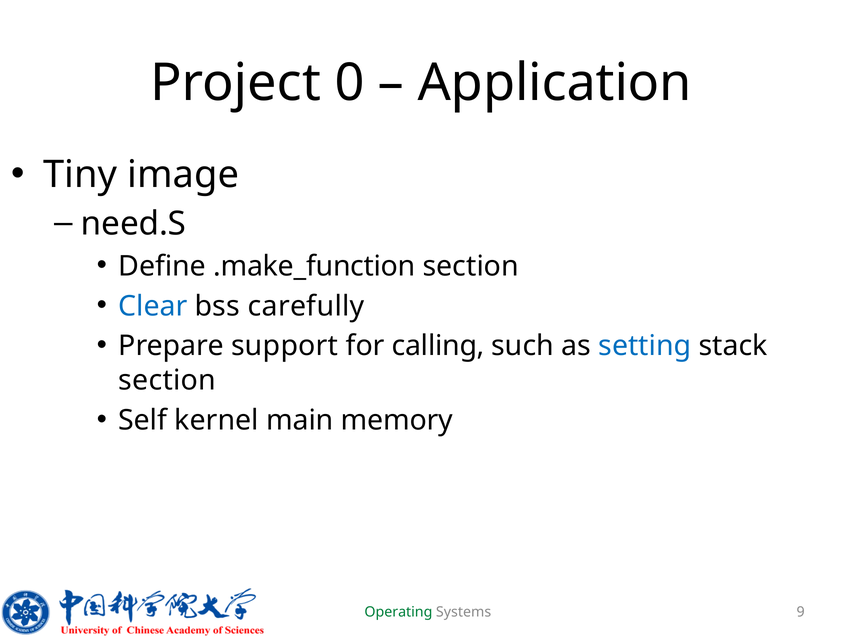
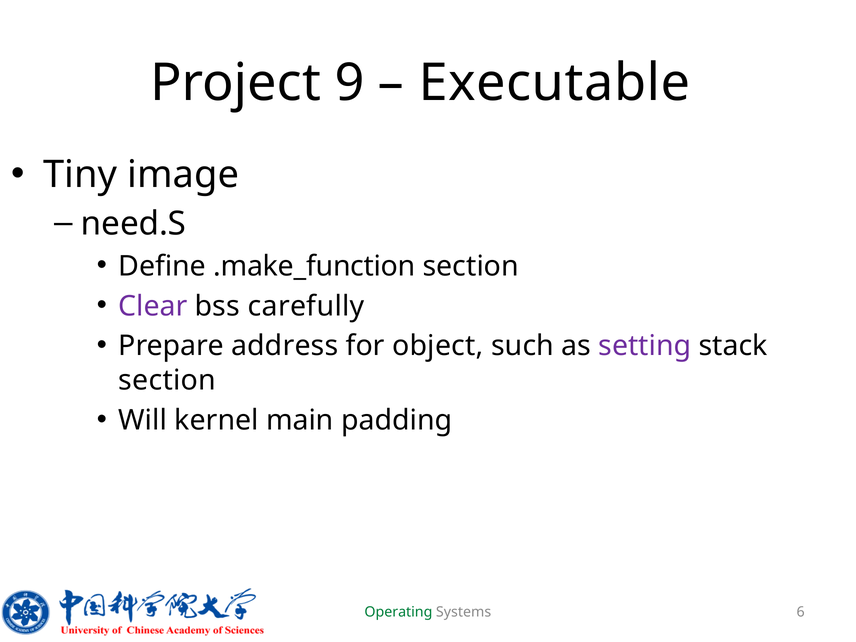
0: 0 -> 9
Application: Application -> Executable
Clear colour: blue -> purple
support: support -> address
calling: calling -> object
setting colour: blue -> purple
Self: Self -> Will
memory: memory -> padding
9: 9 -> 6
